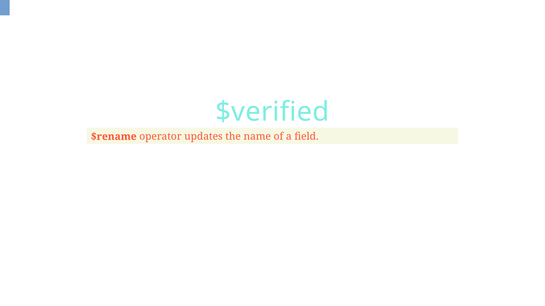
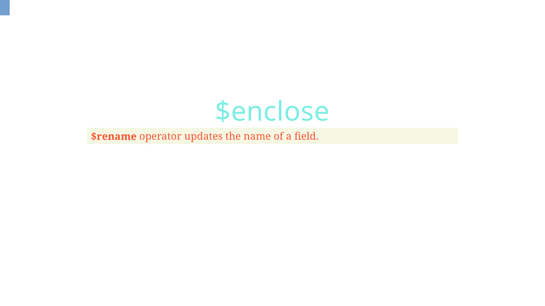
$verified: $verified -> $enclose
